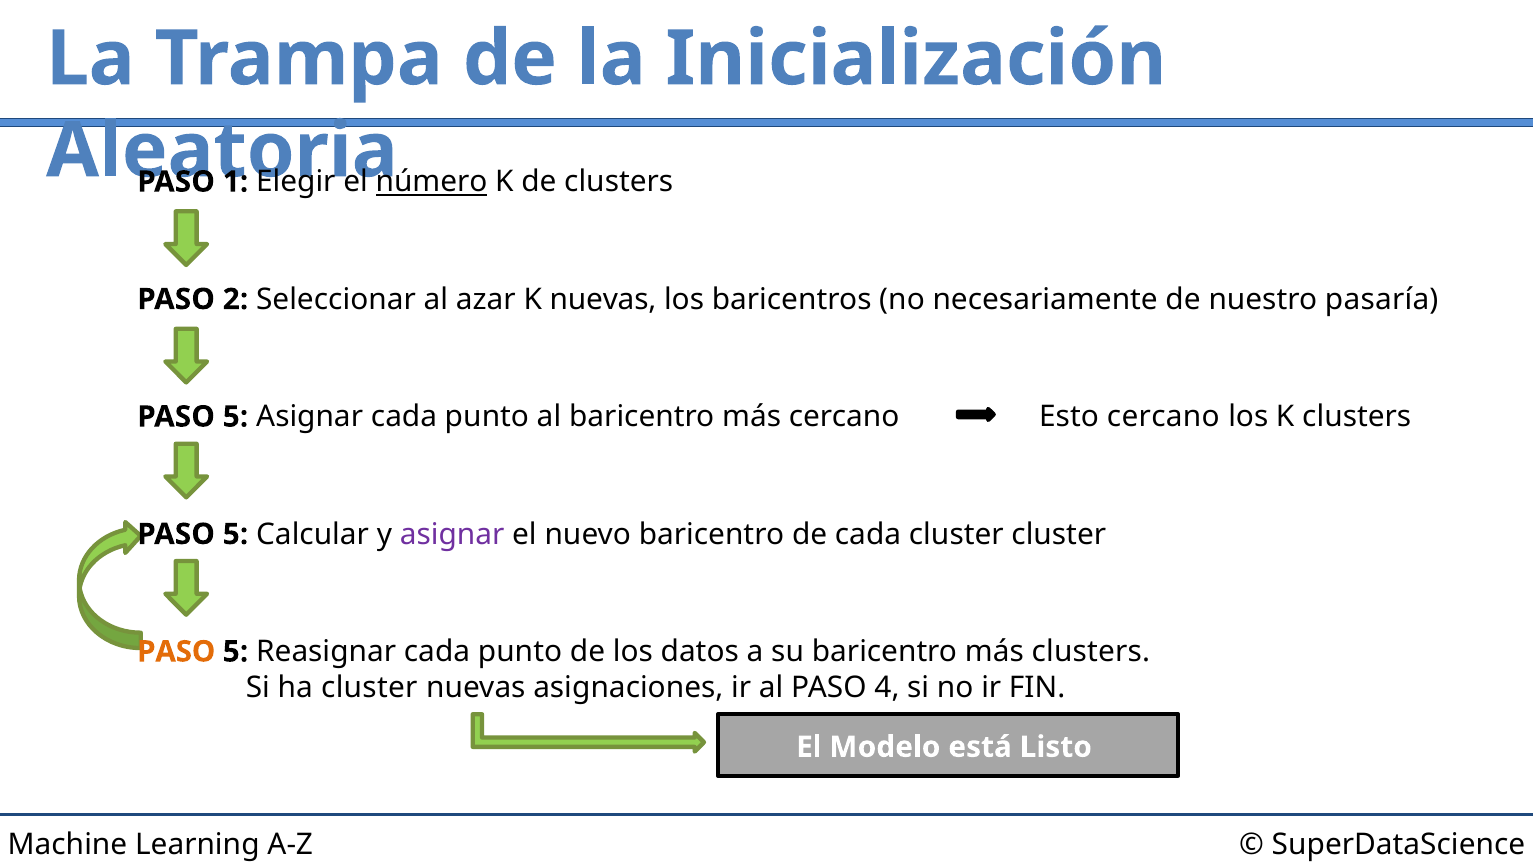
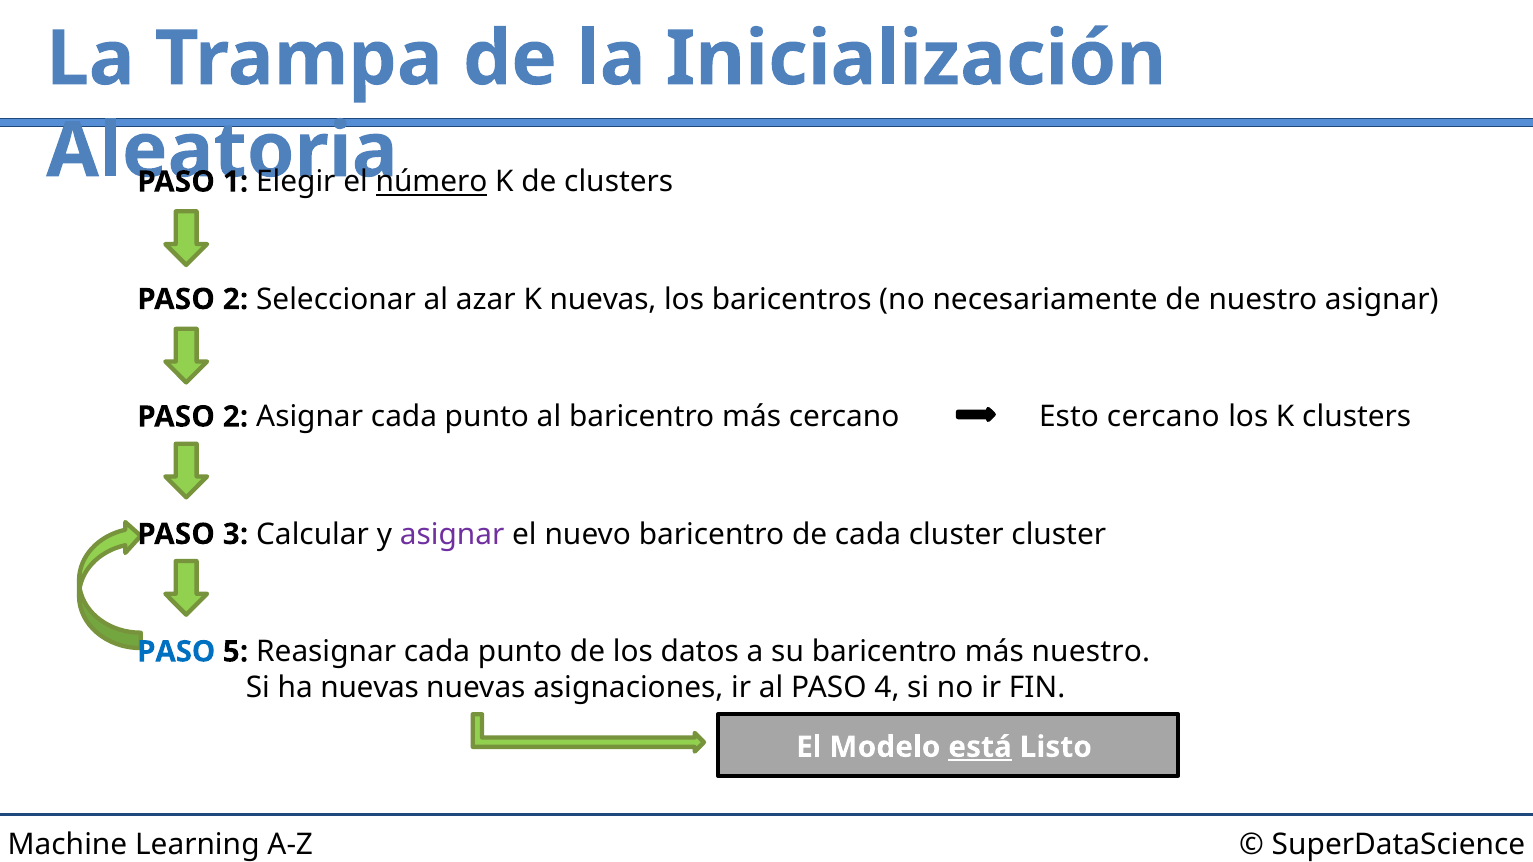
nuestro pasaría: pasaría -> asignar
5 at (235, 417): 5 -> 2
5 at (235, 534): 5 -> 3
PASO at (176, 652) colour: orange -> blue
más clusters: clusters -> nuestro
ha cluster: cluster -> nuevas
está underline: none -> present
